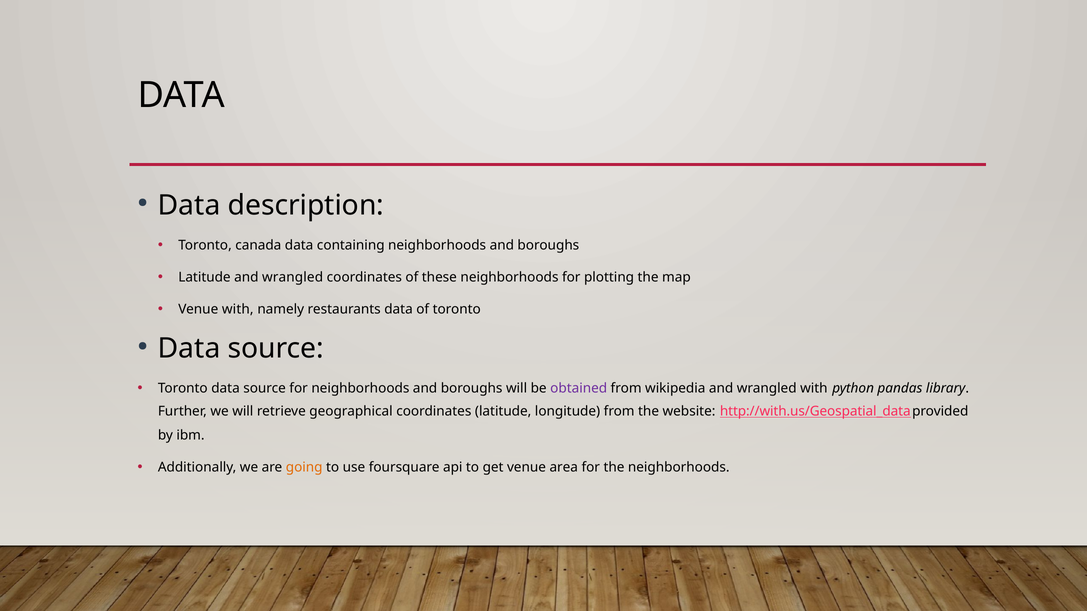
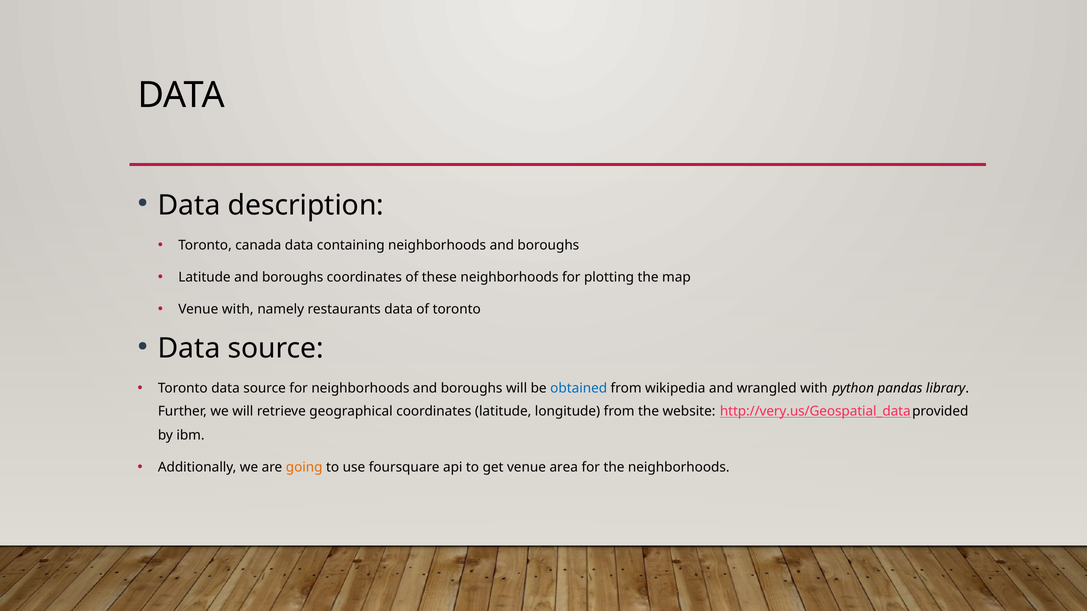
Latitude and wrangled: wrangled -> boroughs
obtained colour: purple -> blue
http://with.us/Geospatial_data: http://with.us/Geospatial_data -> http://very.us/Geospatial_data
